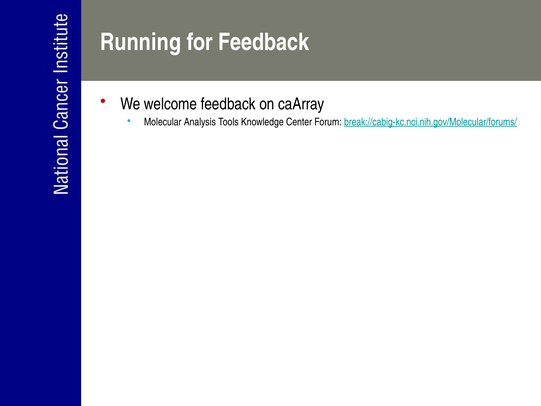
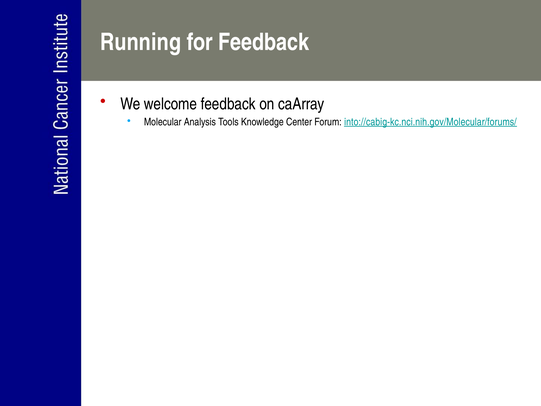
break://cabig-kc.nci.nih.gov/Molecular/forums/: break://cabig-kc.nci.nih.gov/Molecular/forums/ -> into://cabig-kc.nci.nih.gov/Molecular/forums/
